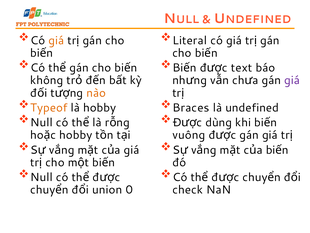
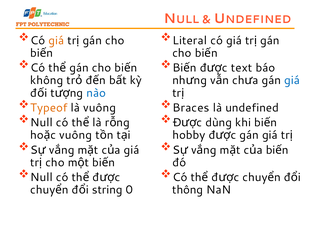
giá at (292, 80) colour: purple -> blue
nào colour: orange -> blue
là hobby: hobby -> vuông
hobby at (76, 135): hobby -> vuông
vuông: vuông -> hobby
union: union -> string
check: check -> thông
